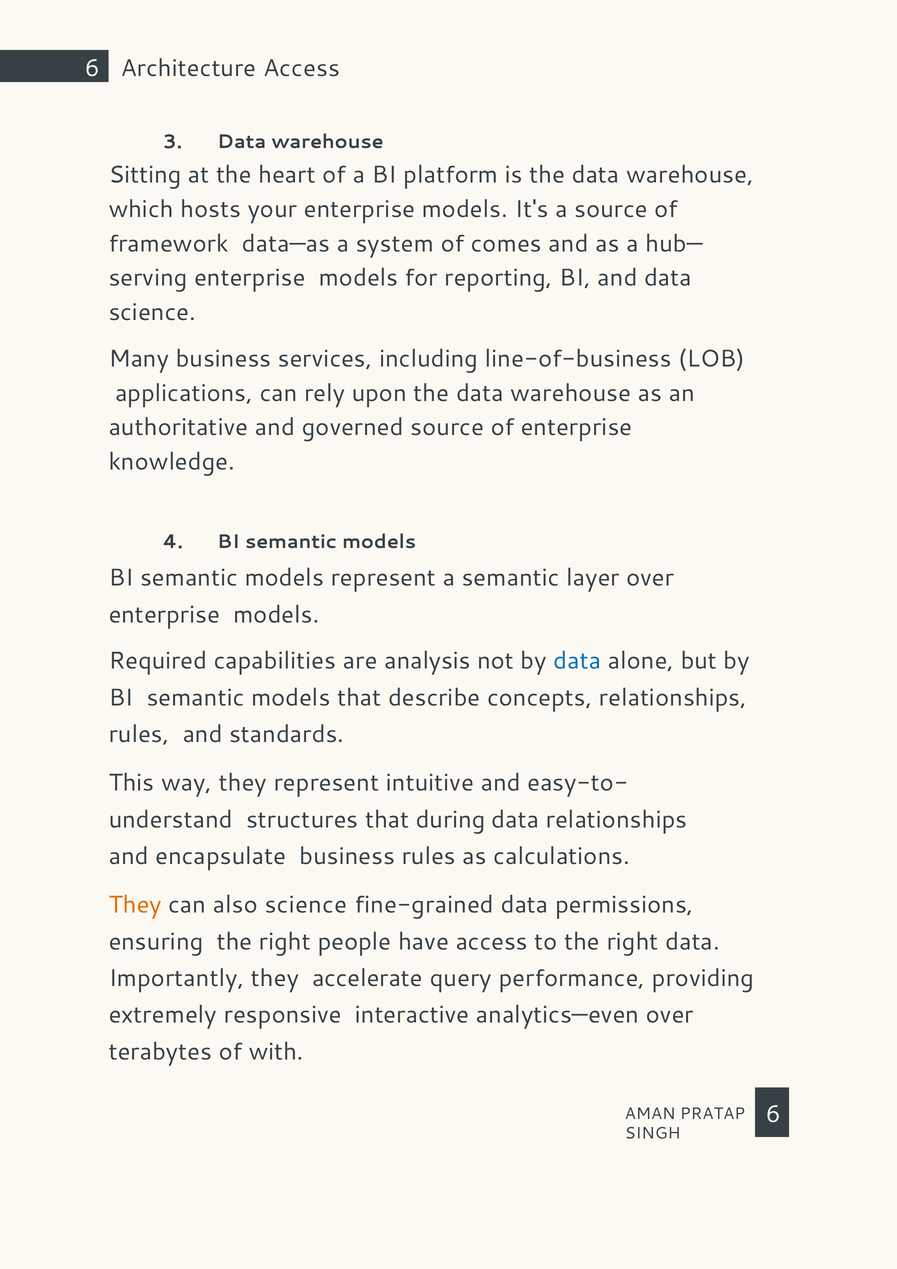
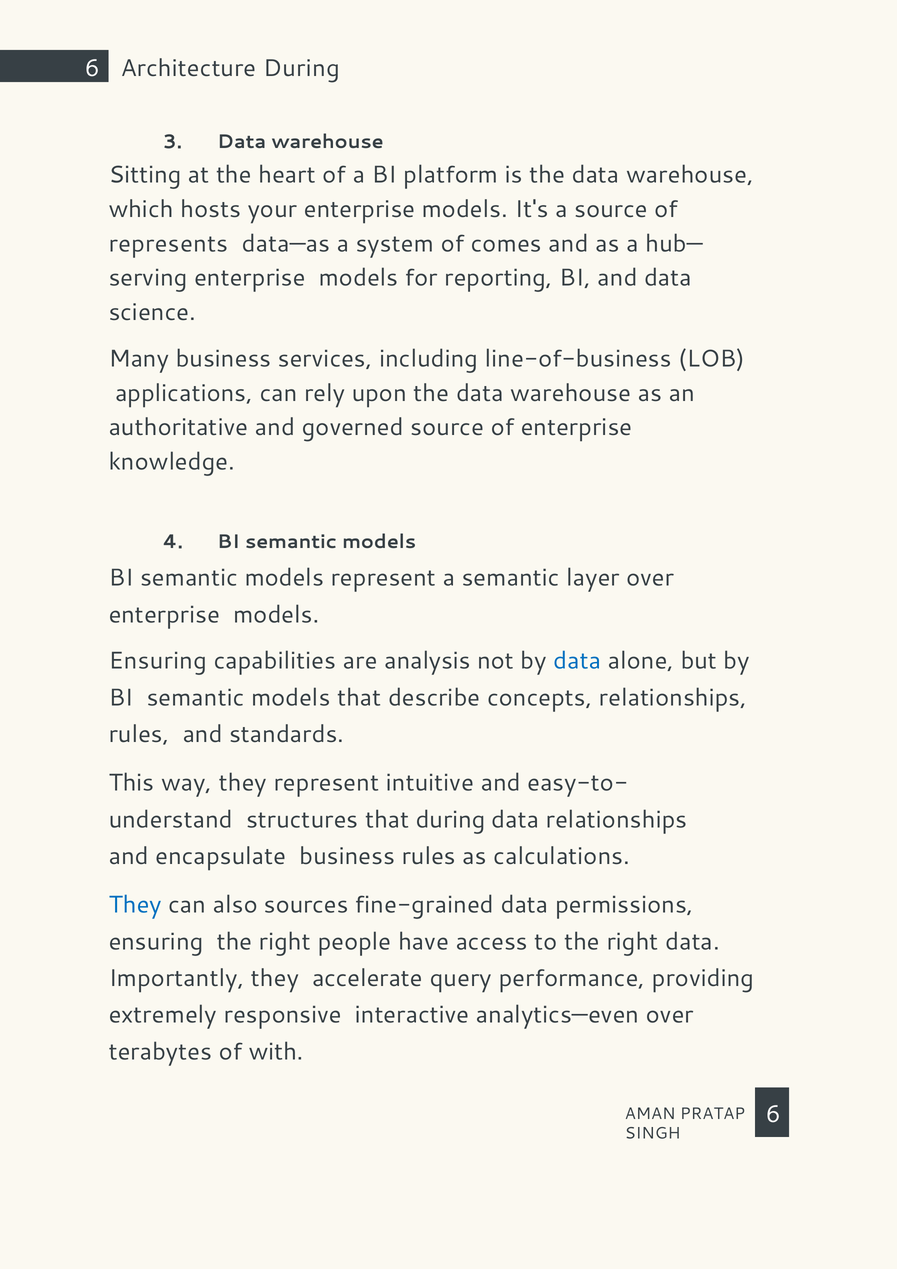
Architecture Access: Access -> During
framework: framework -> represents
Required at (158, 661): Required -> Ensuring
They at (135, 905) colour: orange -> blue
also science: science -> sources
